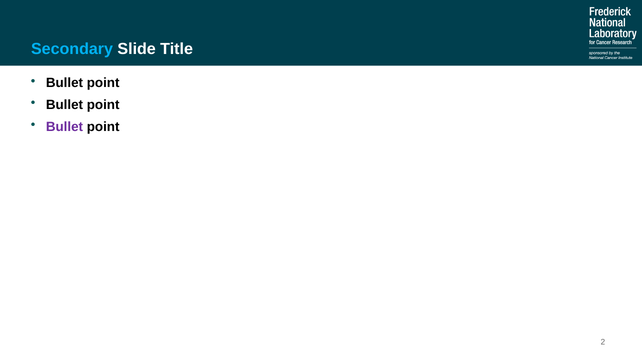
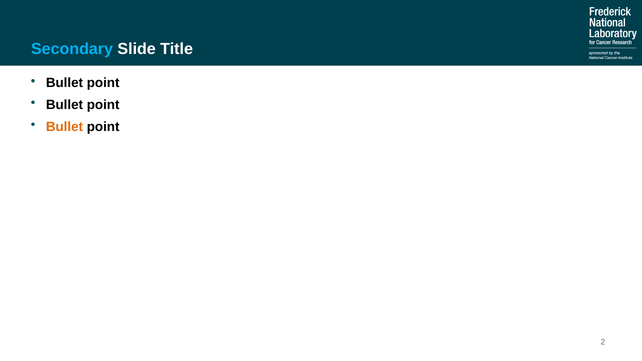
Bullet at (64, 127) colour: purple -> orange
